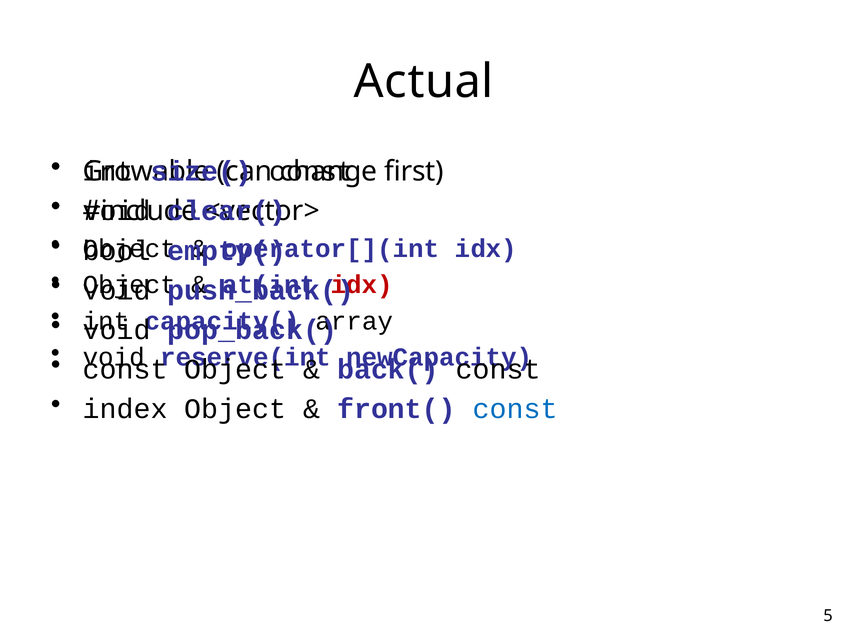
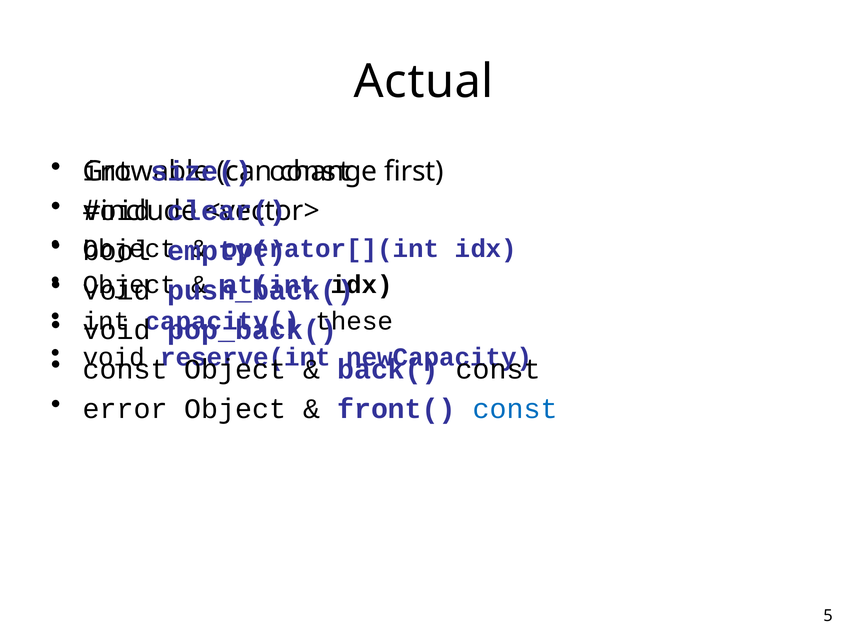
idx at (362, 285) colour: red -> black
array: array -> these
index: index -> error
